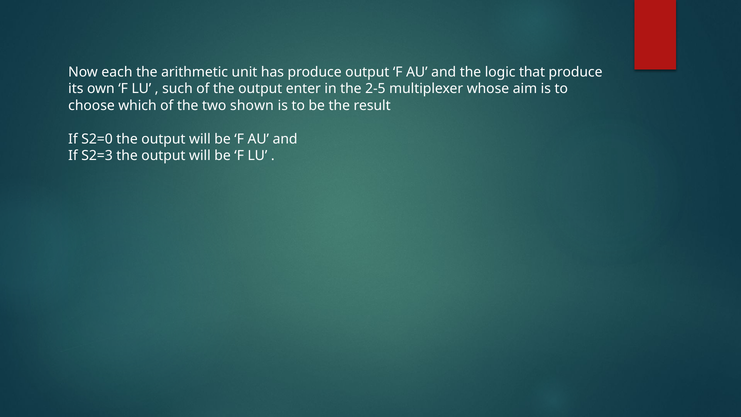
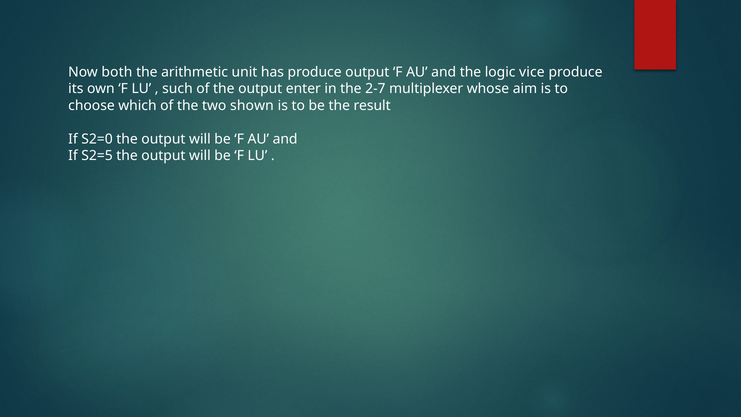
each: each -> both
that: that -> vice
2-5: 2-5 -> 2-7
S2=3: S2=3 -> S2=5
